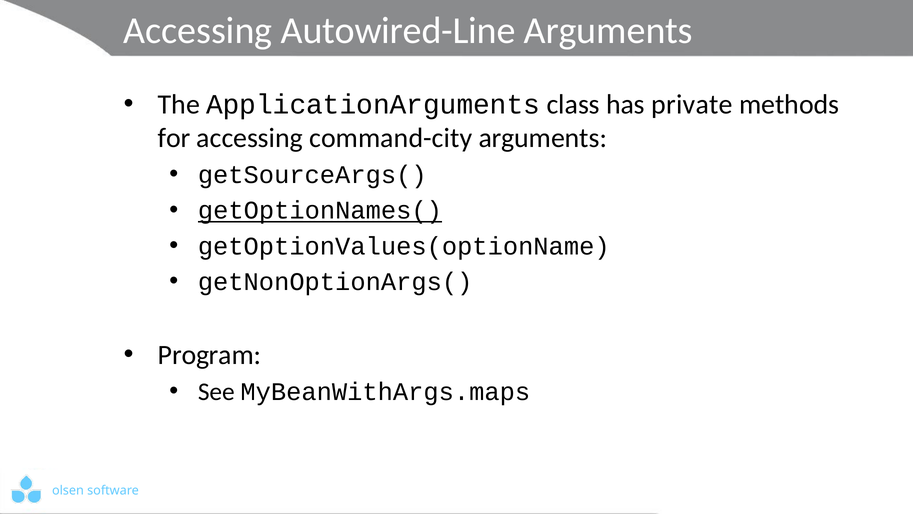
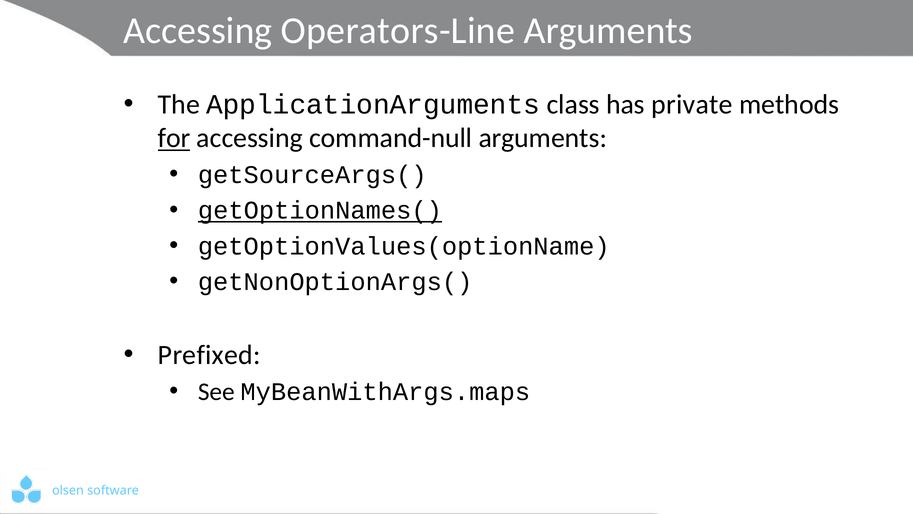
Autowired-Line: Autowired-Line -> Operators-Line
for underline: none -> present
command-city: command-city -> command-null
Program: Program -> Prefixed
